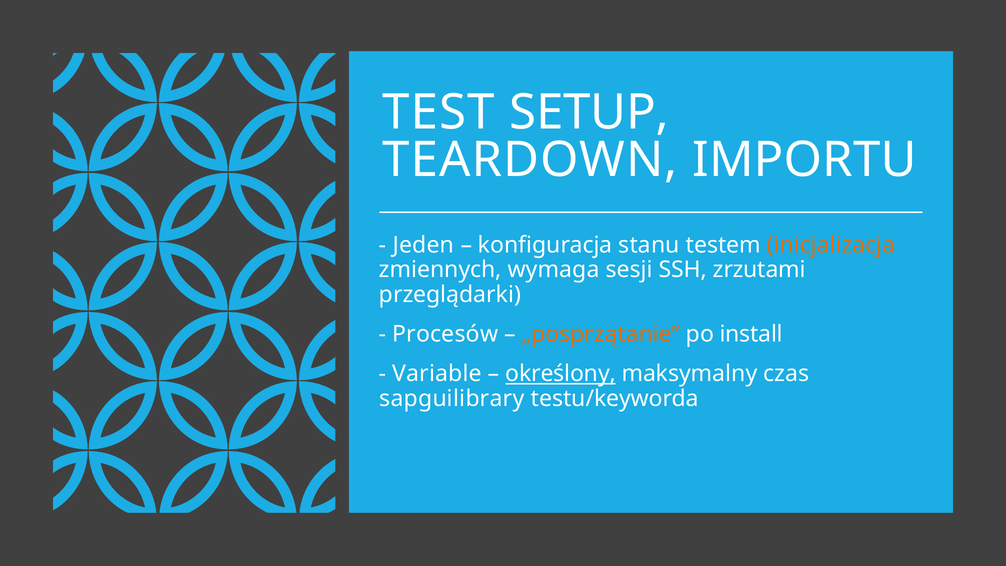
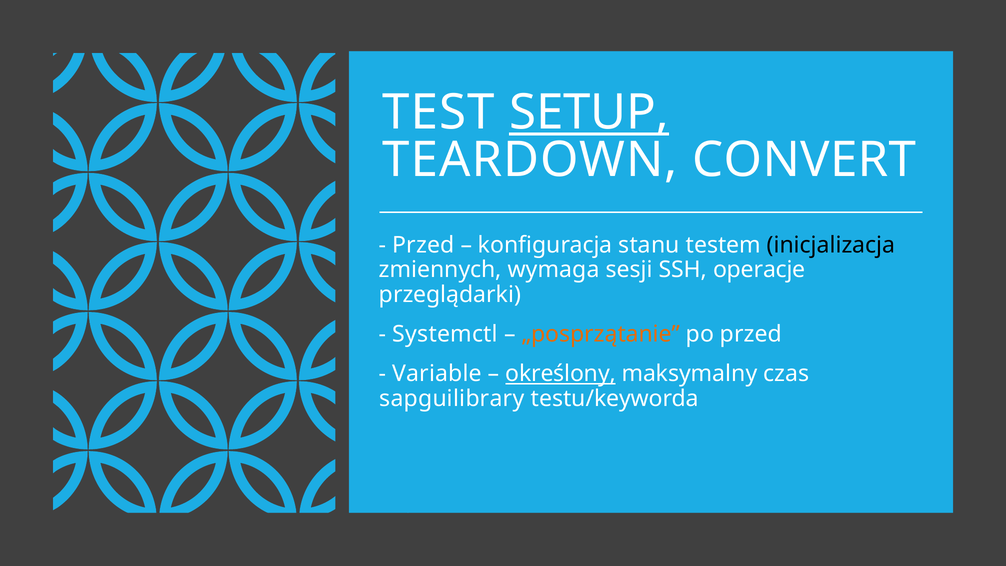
SETUP underline: none -> present
IMPORTU: IMPORTU -> CONVERT
Jeden at (423, 245): Jeden -> Przed
inicjalizacja colour: orange -> black
zrzutami: zrzutami -> operacje
Procesów: Procesów -> Systemctl
po install: install -> przed
